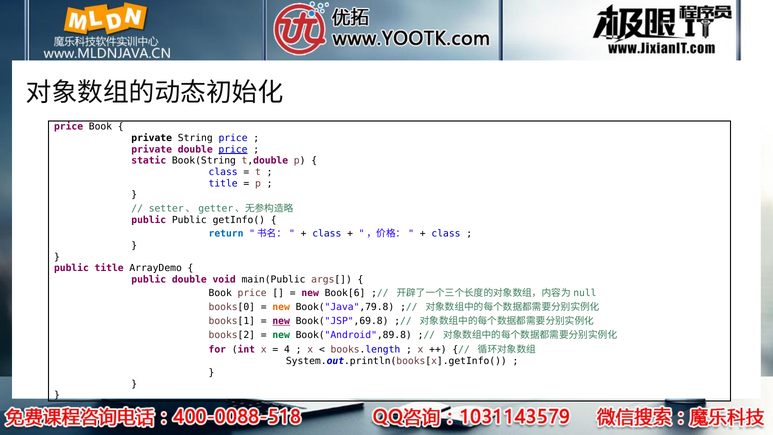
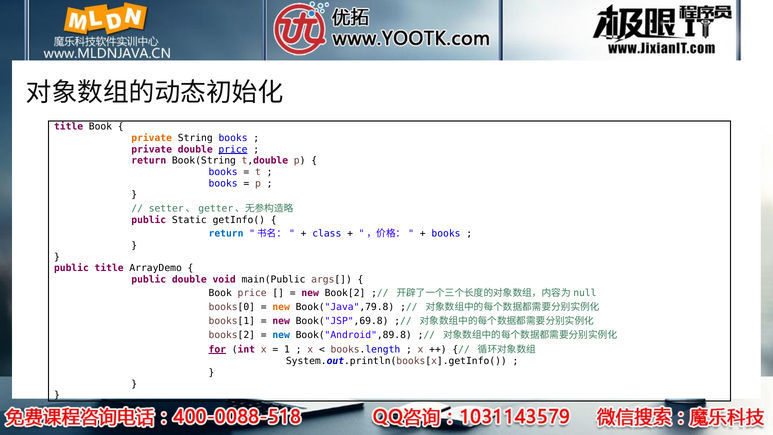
price at (69, 127): price -> title
private at (152, 138) colour: black -> orange
String price: price -> books
static at (149, 161): static -> return
class at (223, 172): class -> books
title at (223, 183): title -> books
public Public: Public -> Static
class at (446, 234): class -> books
Book[6: Book[6 -> Book[2
new at (281, 321) underline: present -> none
new at (281, 335) colour: green -> blue
for underline: none -> present
4: 4 -> 1
